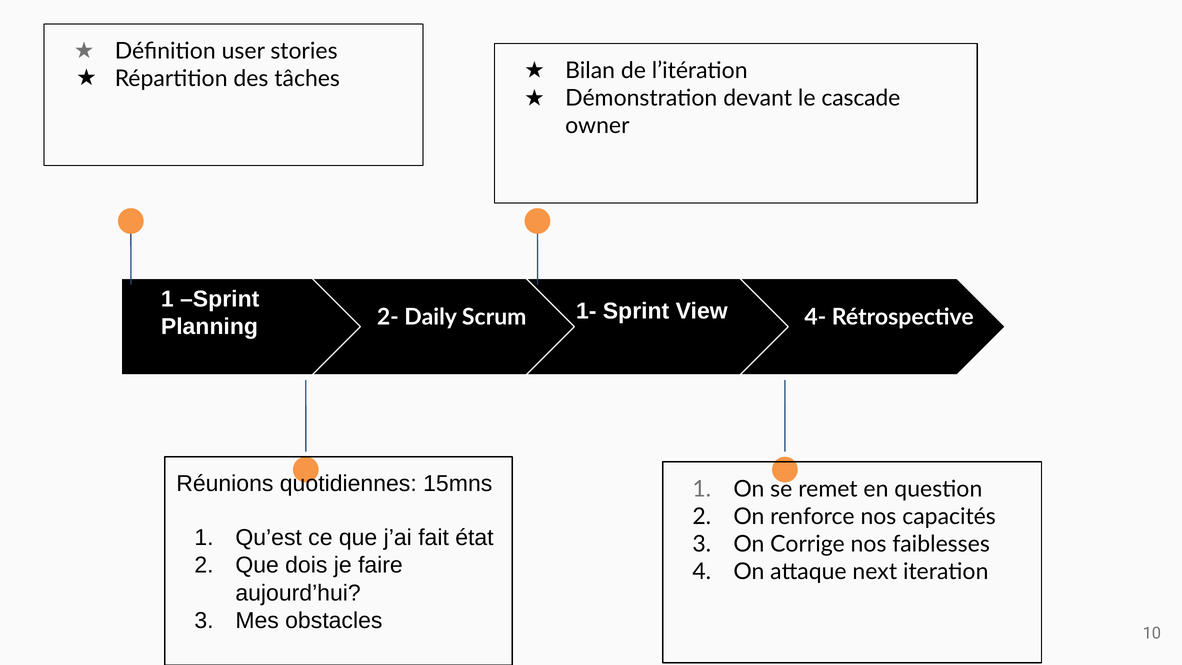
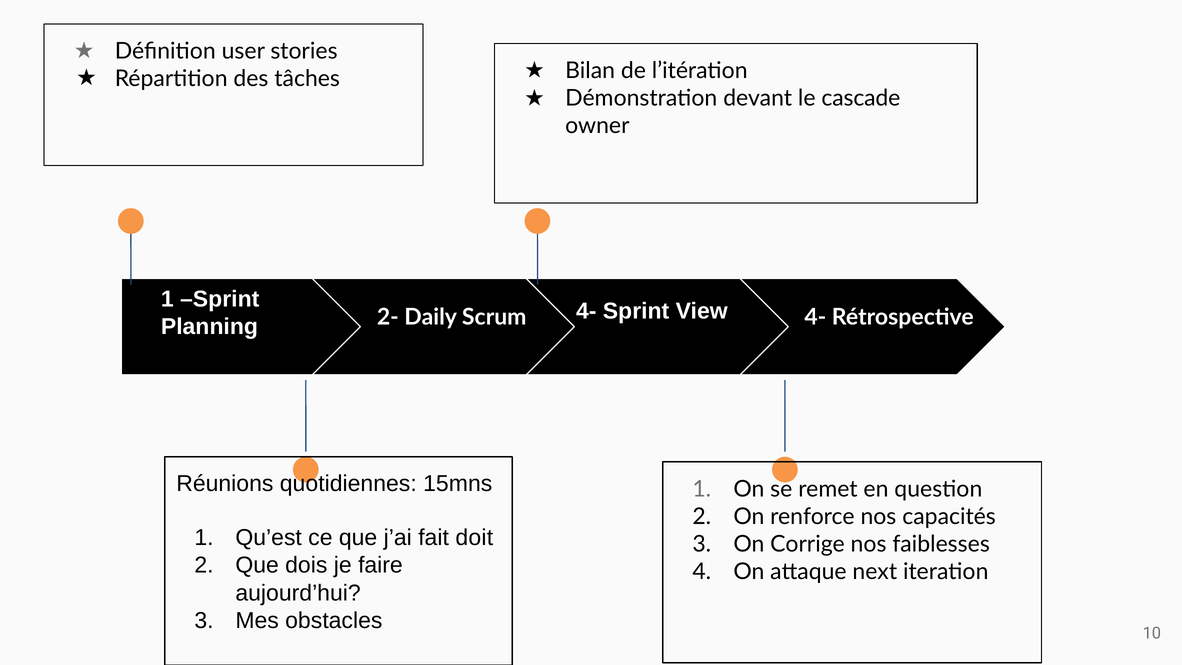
1- at (586, 311): 1- -> 4-
état: état -> doit
